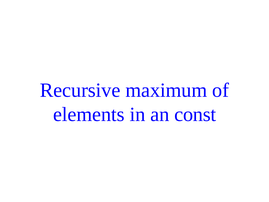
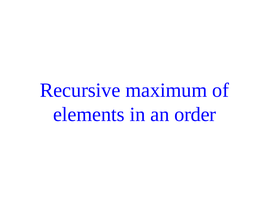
const: const -> order
